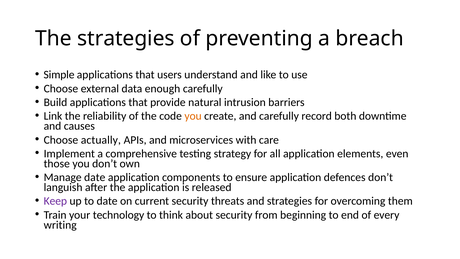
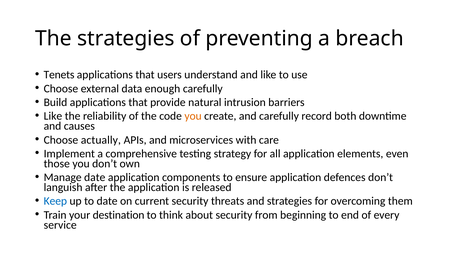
Simple: Simple -> Tenets
Link at (53, 116): Link -> Like
Keep colour: purple -> blue
technology: technology -> destination
writing: writing -> service
